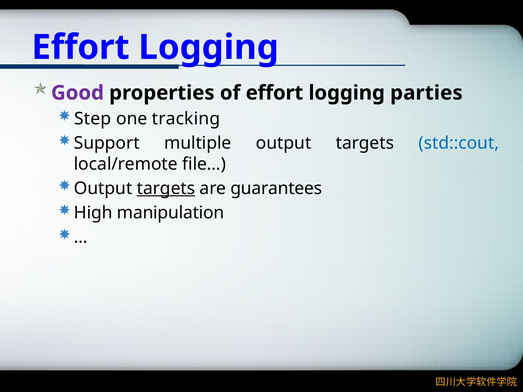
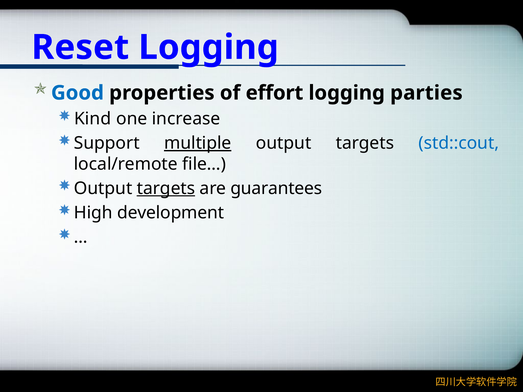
Effort at (80, 47): Effort -> Reset
Good colour: purple -> blue
Step: Step -> Kind
tracking: tracking -> increase
multiple underline: none -> present
manipulation: manipulation -> development
